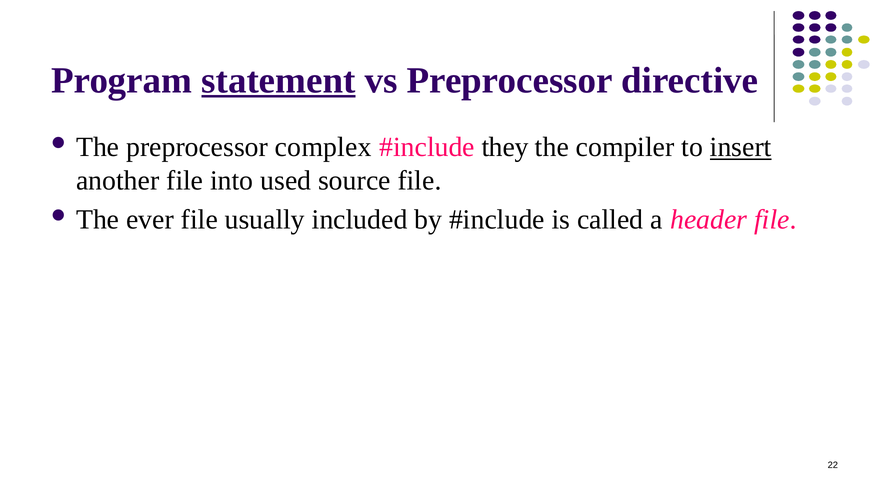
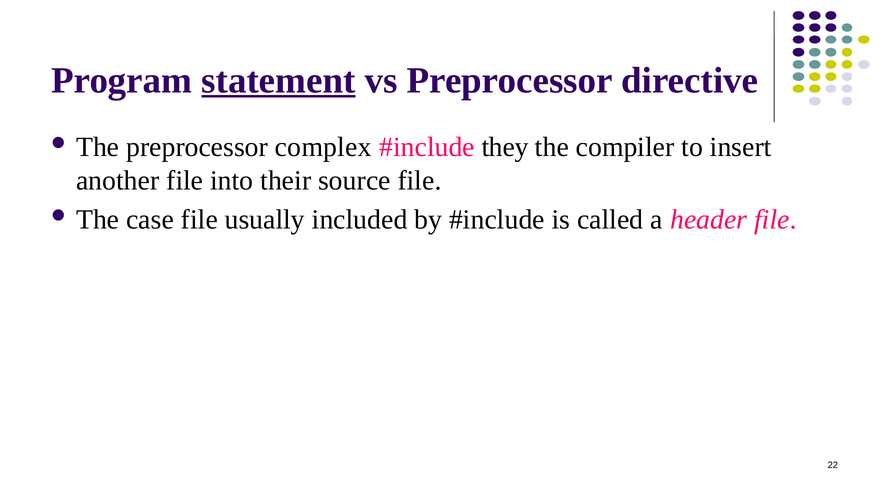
insert underline: present -> none
used: used -> their
ever: ever -> case
